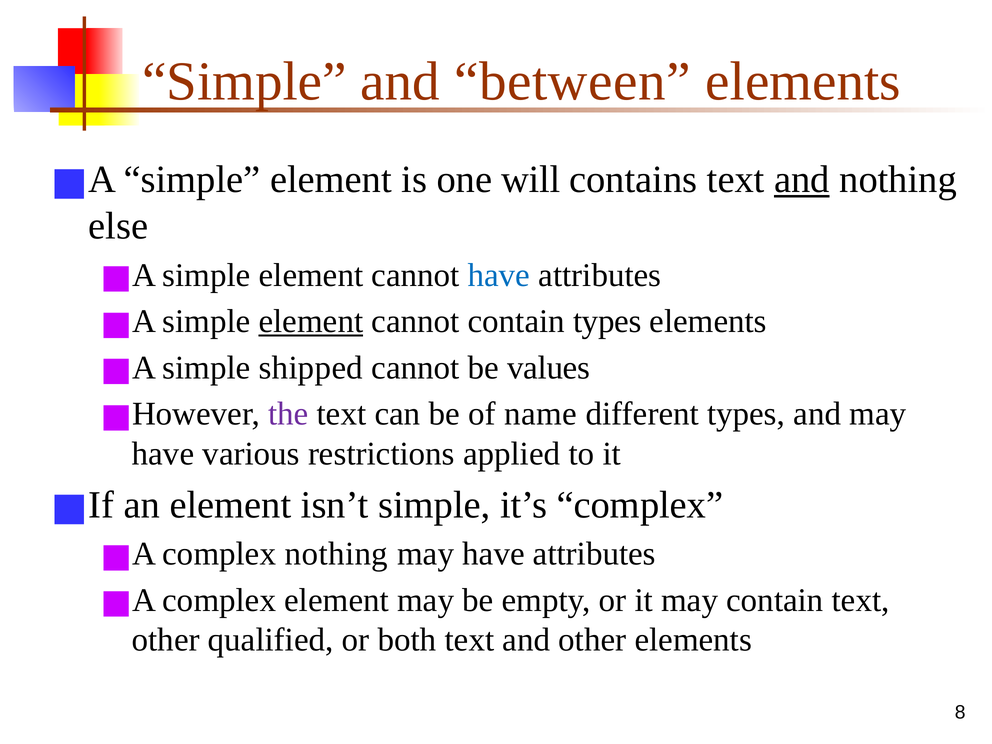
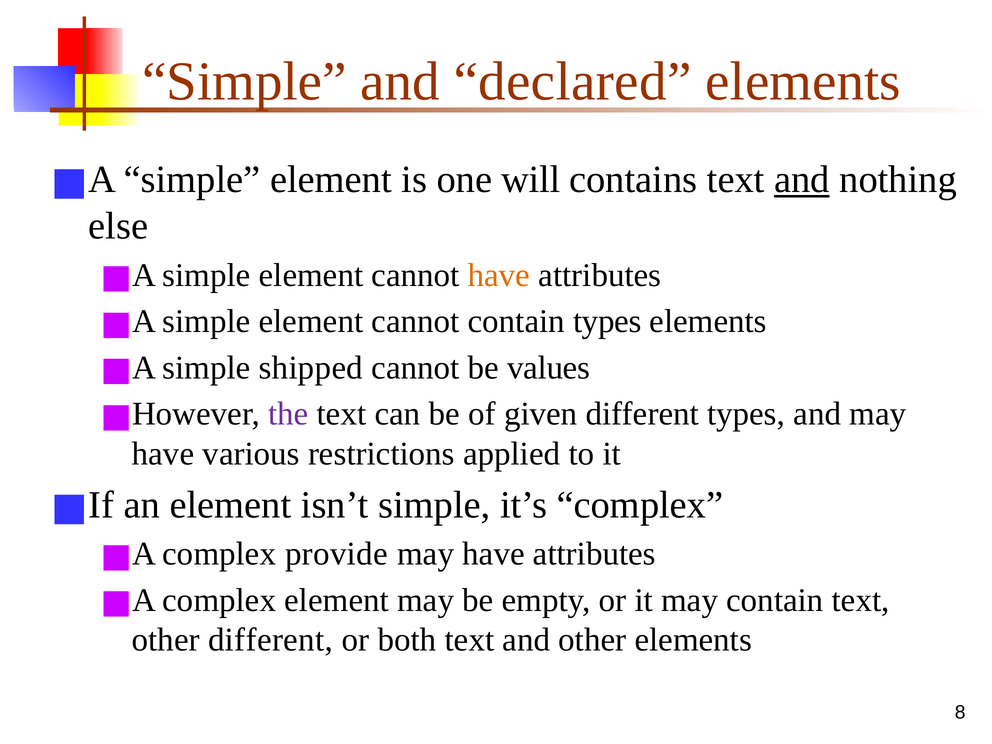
between: between -> declared
have at (499, 275) colour: blue -> orange
element at (311, 321) underline: present -> none
name: name -> given
complex nothing: nothing -> provide
other qualified: qualified -> different
